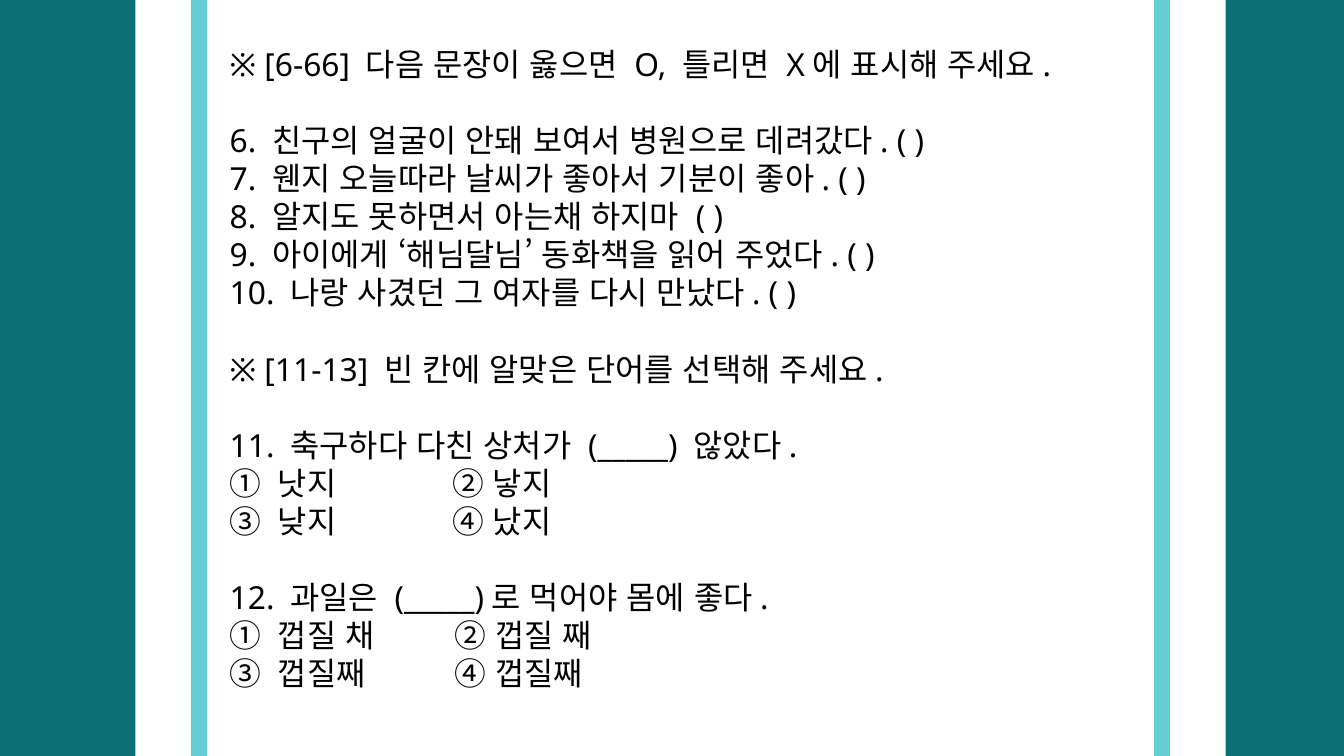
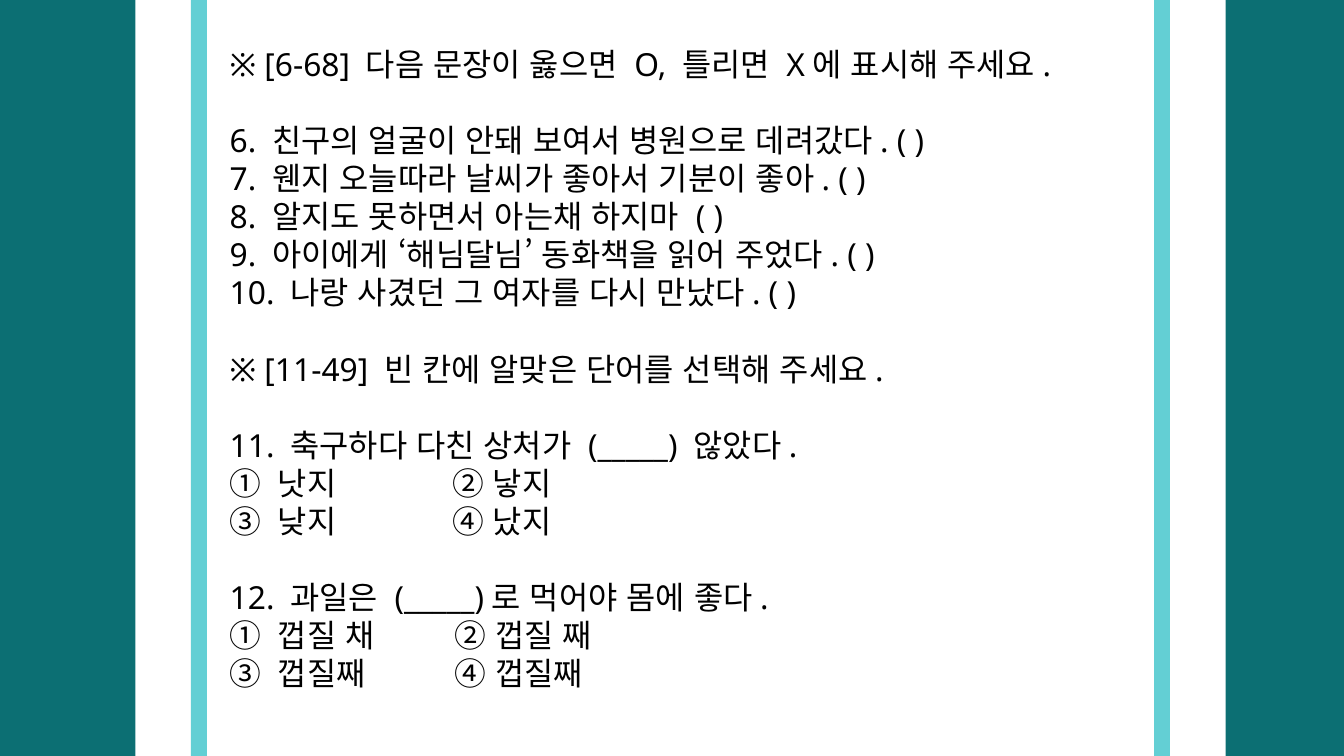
6-66: 6-66 -> 6-68
11-13: 11-13 -> 11-49
